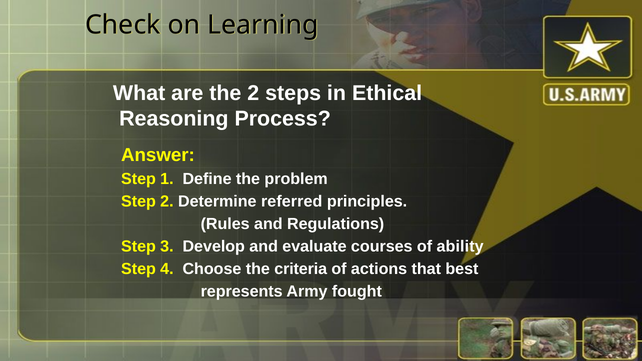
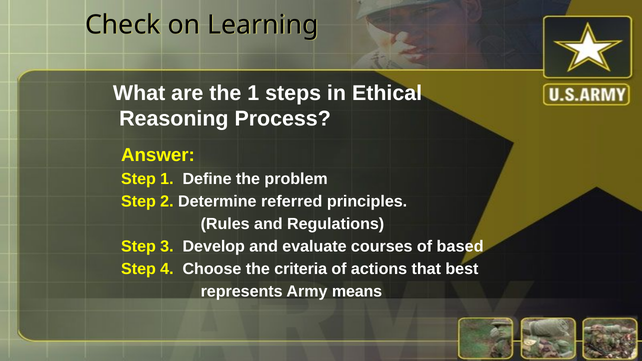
the 2: 2 -> 1
ability: ability -> based
fought: fought -> means
